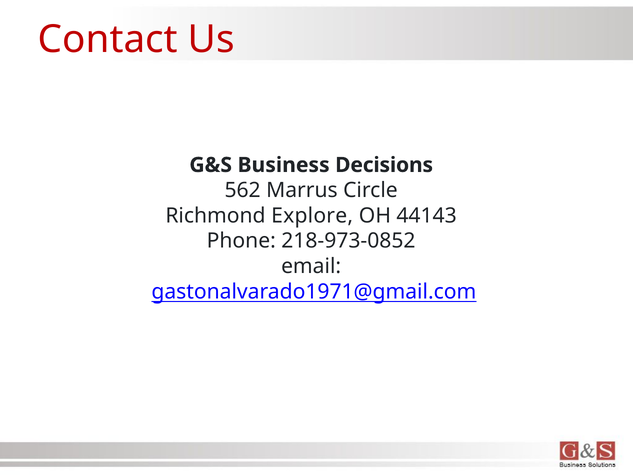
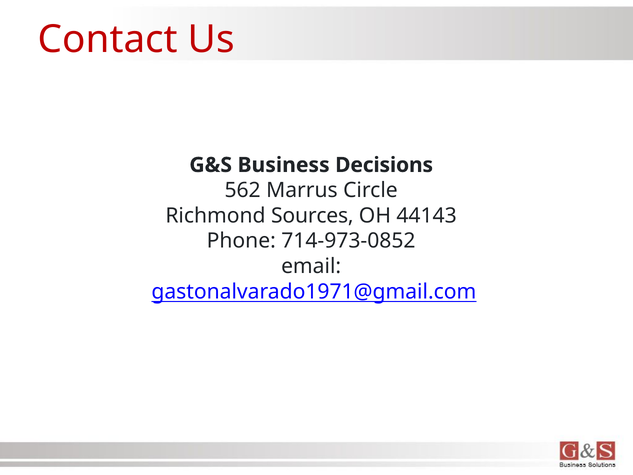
Explore: Explore -> Sources
218-973-0852: 218-973-0852 -> 714-973-0852
